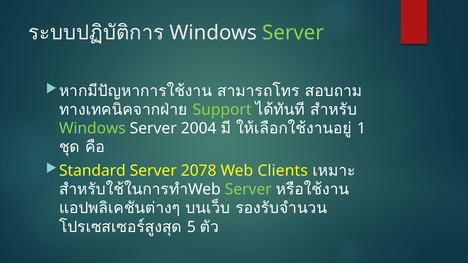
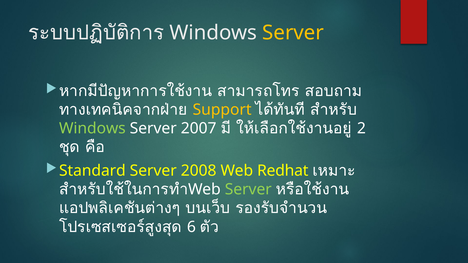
Server at (293, 33) colour: light green -> yellow
Support colour: light green -> yellow
2004: 2004 -> 2007
1: 1 -> 2
2078: 2078 -> 2008
Clients: Clients -> Redhat
5: 5 -> 6
